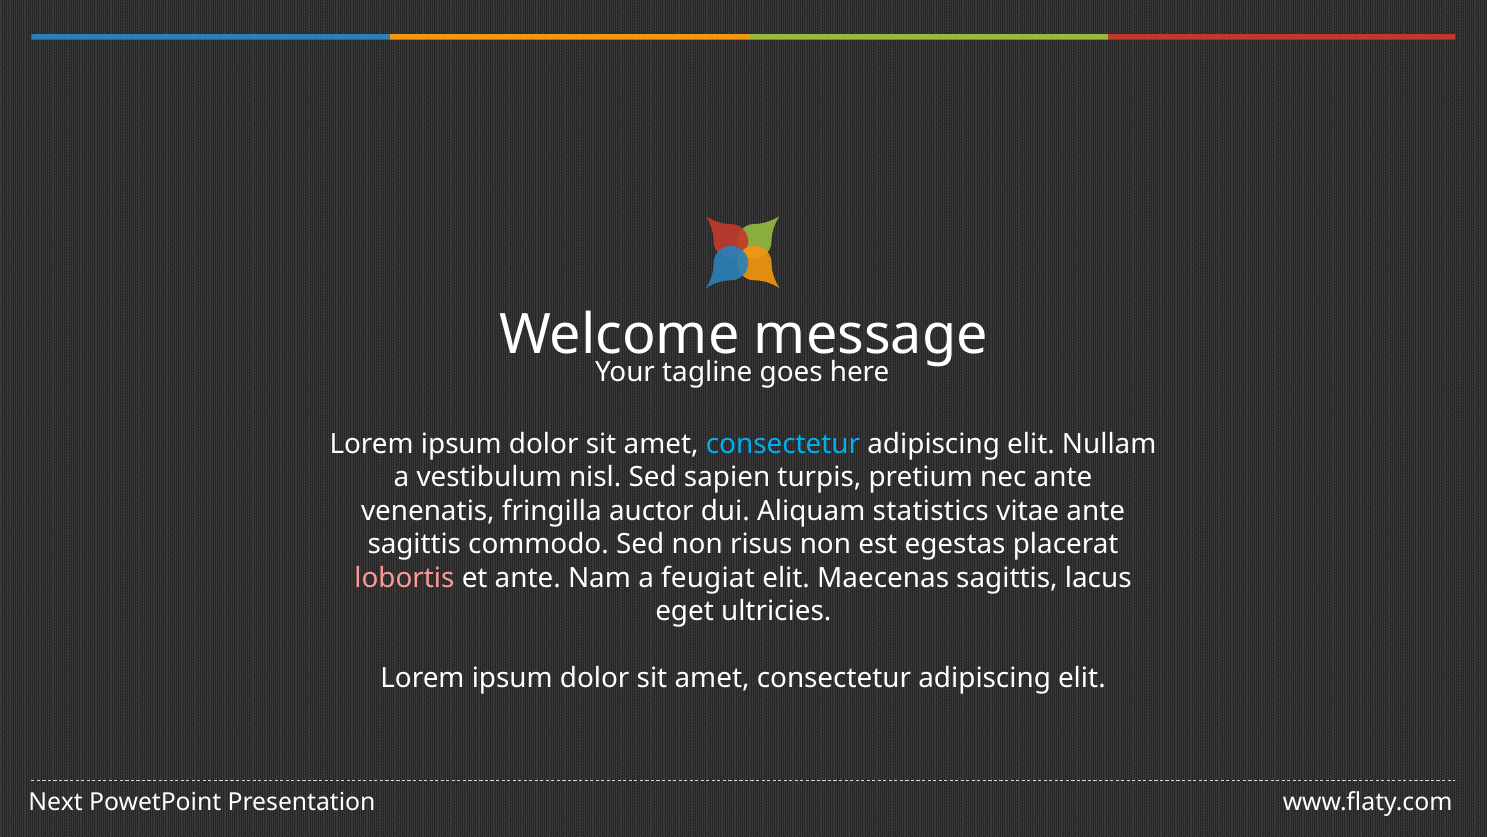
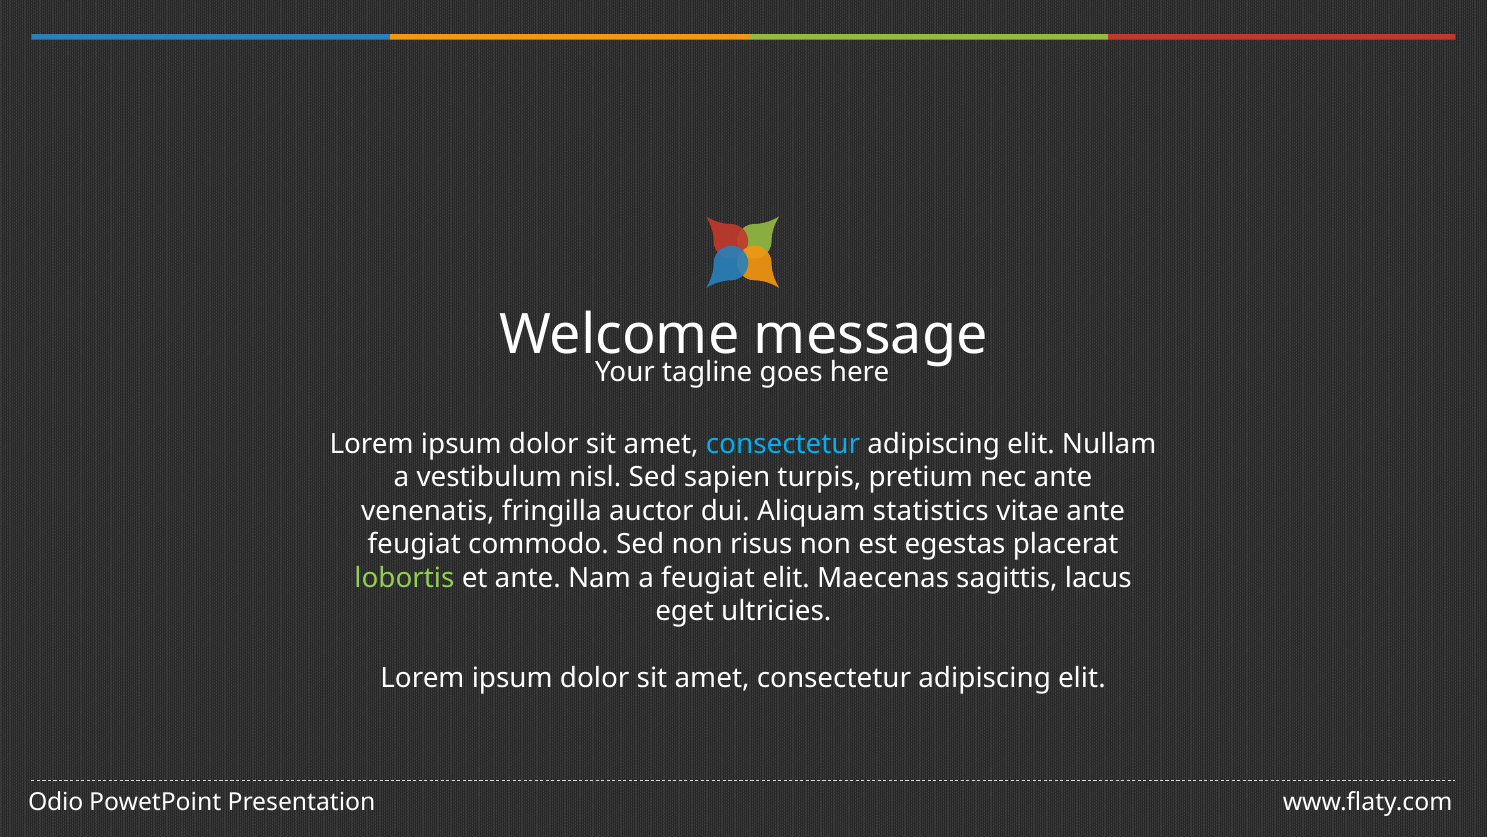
sagittis at (414, 544): sagittis -> feugiat
lobortis colour: pink -> light green
Next: Next -> Odio
